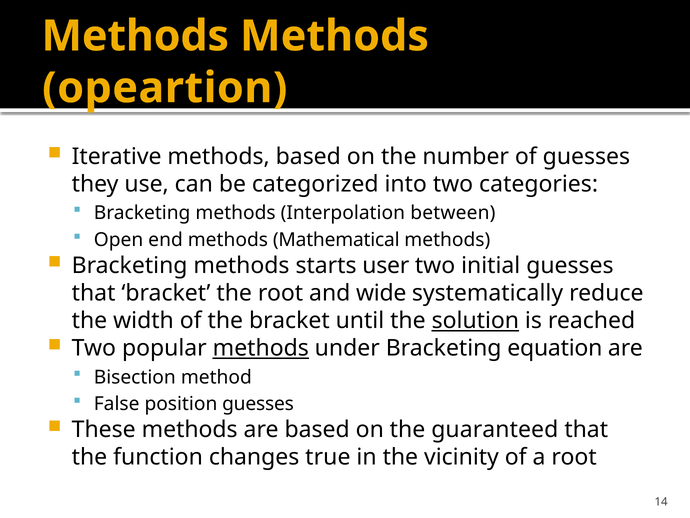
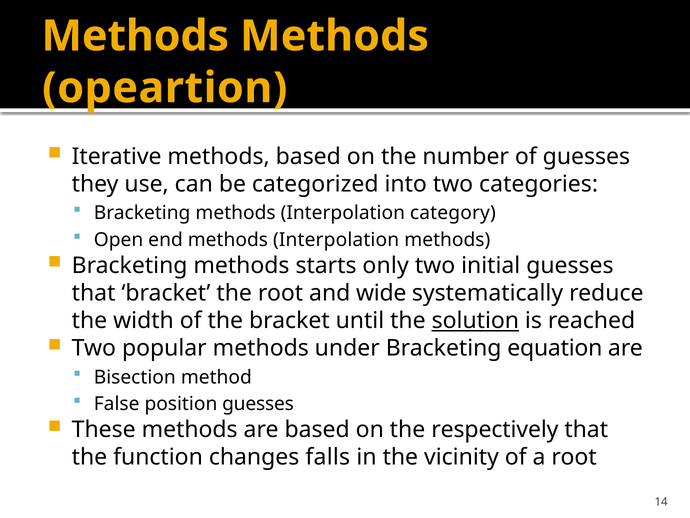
between: between -> category
end methods Mathematical: Mathematical -> Interpolation
user: user -> only
methods at (261, 348) underline: present -> none
guaranteed: guaranteed -> respectively
true: true -> falls
